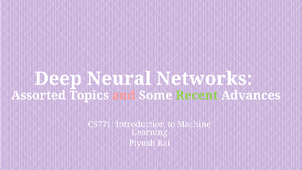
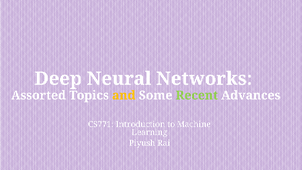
and colour: pink -> yellow
